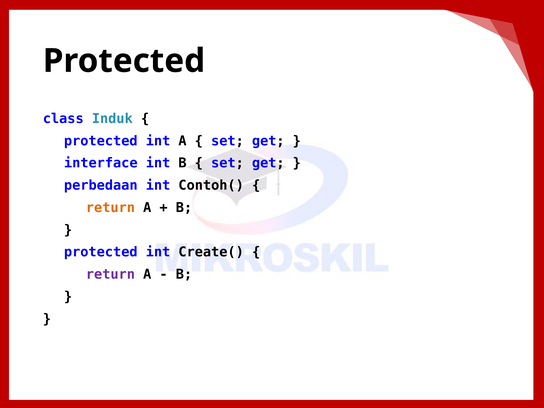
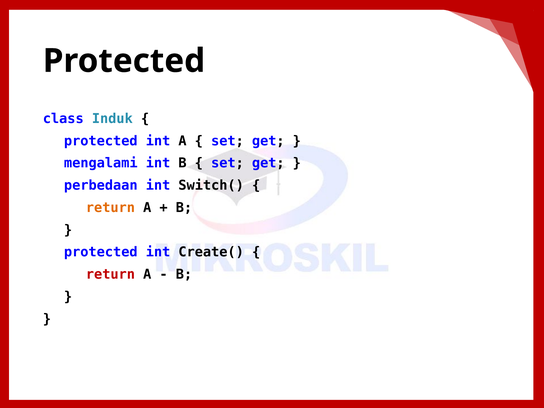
interface: interface -> mengalami
Contoh(: Contoh( -> Switch(
return at (110, 274) colour: purple -> red
